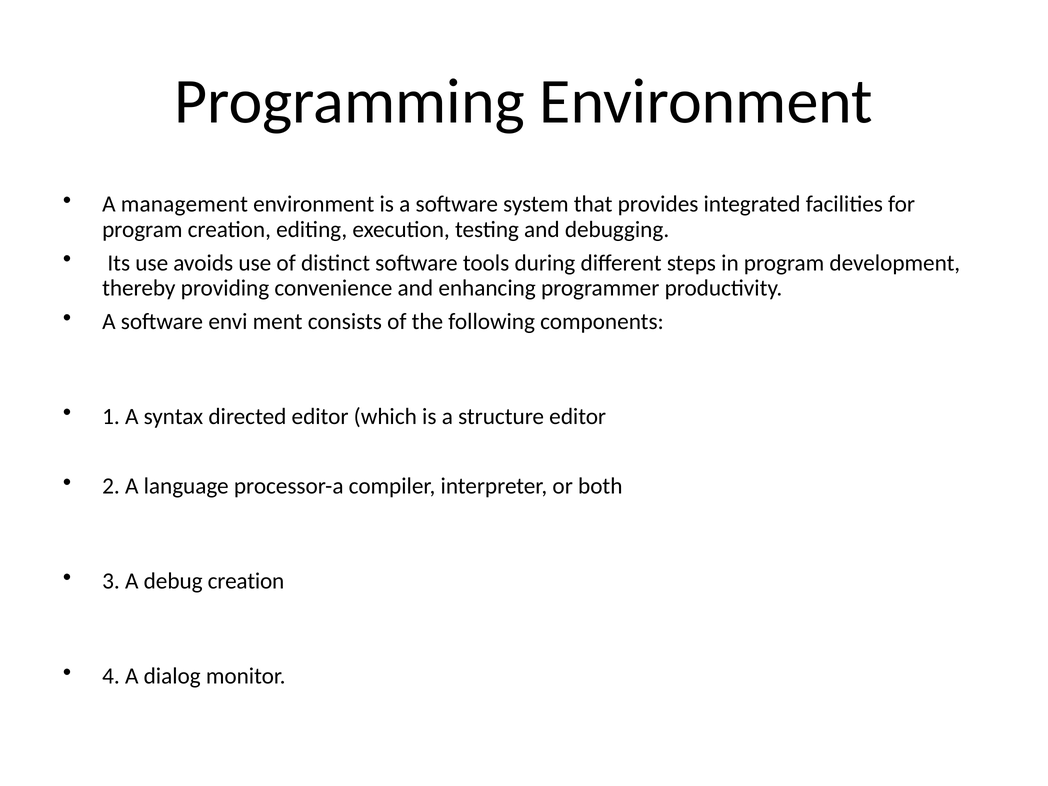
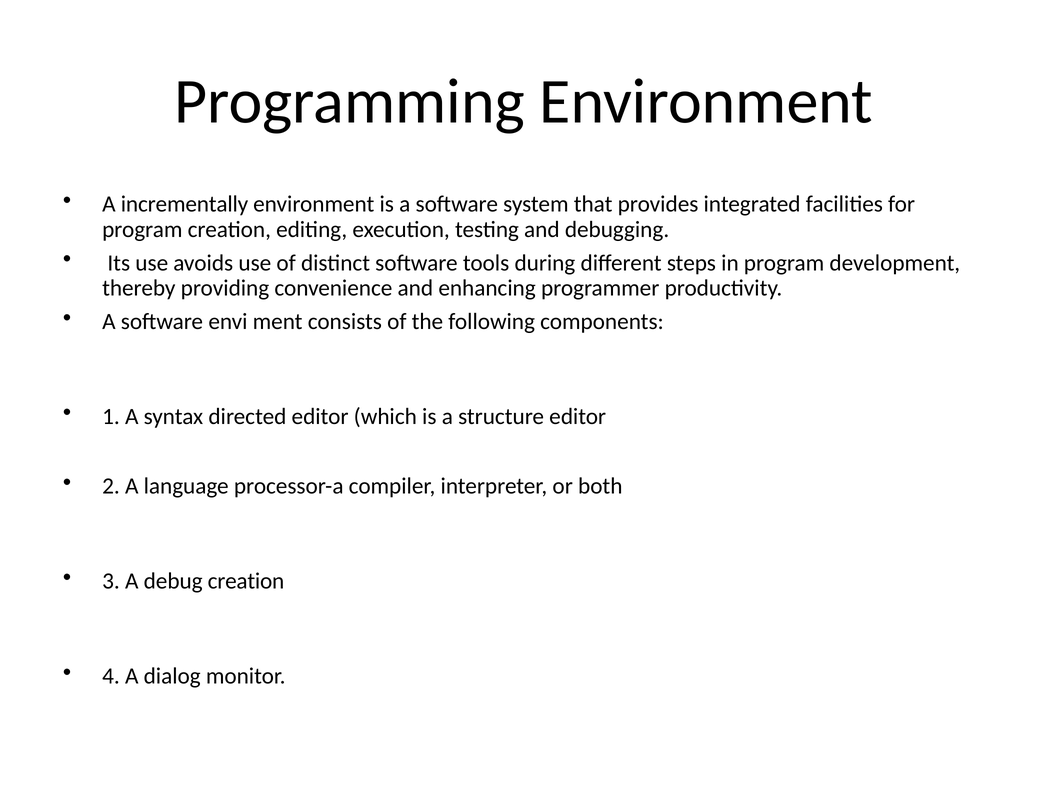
management: management -> incrementally
